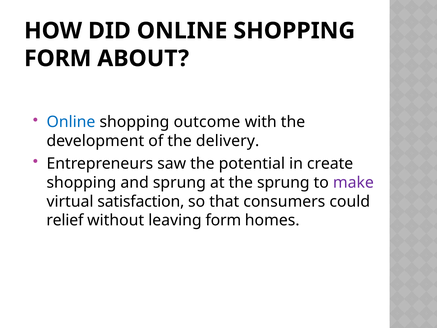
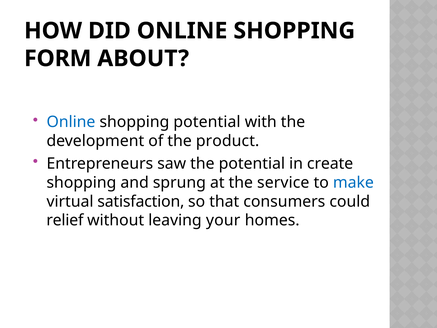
shopping outcome: outcome -> potential
delivery: delivery -> product
the sprung: sprung -> service
make colour: purple -> blue
leaving form: form -> your
